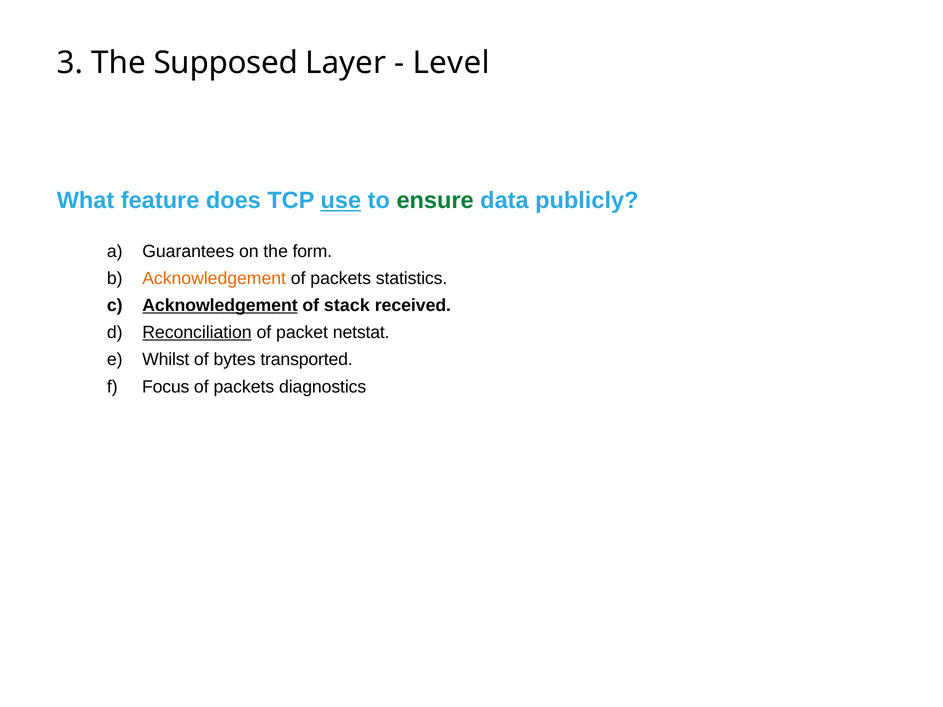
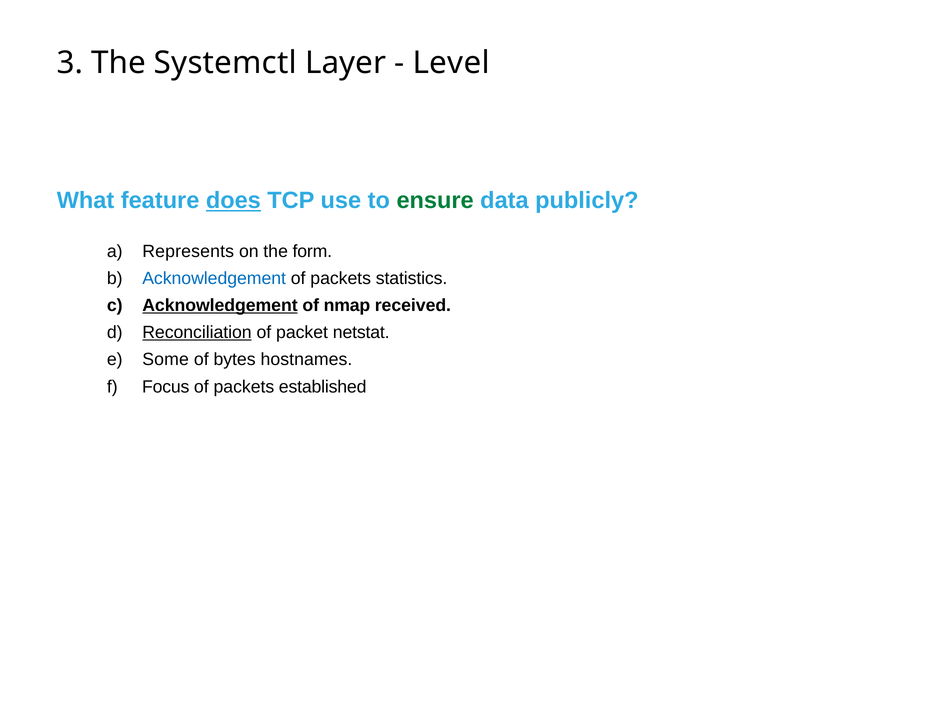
Supposed: Supposed -> Systemctl
does underline: none -> present
use underline: present -> none
Guarantees: Guarantees -> Represents
Acknowledgement at (214, 278) colour: orange -> blue
stack: stack -> nmap
Whilst: Whilst -> Some
transported: transported -> hostnames
diagnostics: diagnostics -> established
